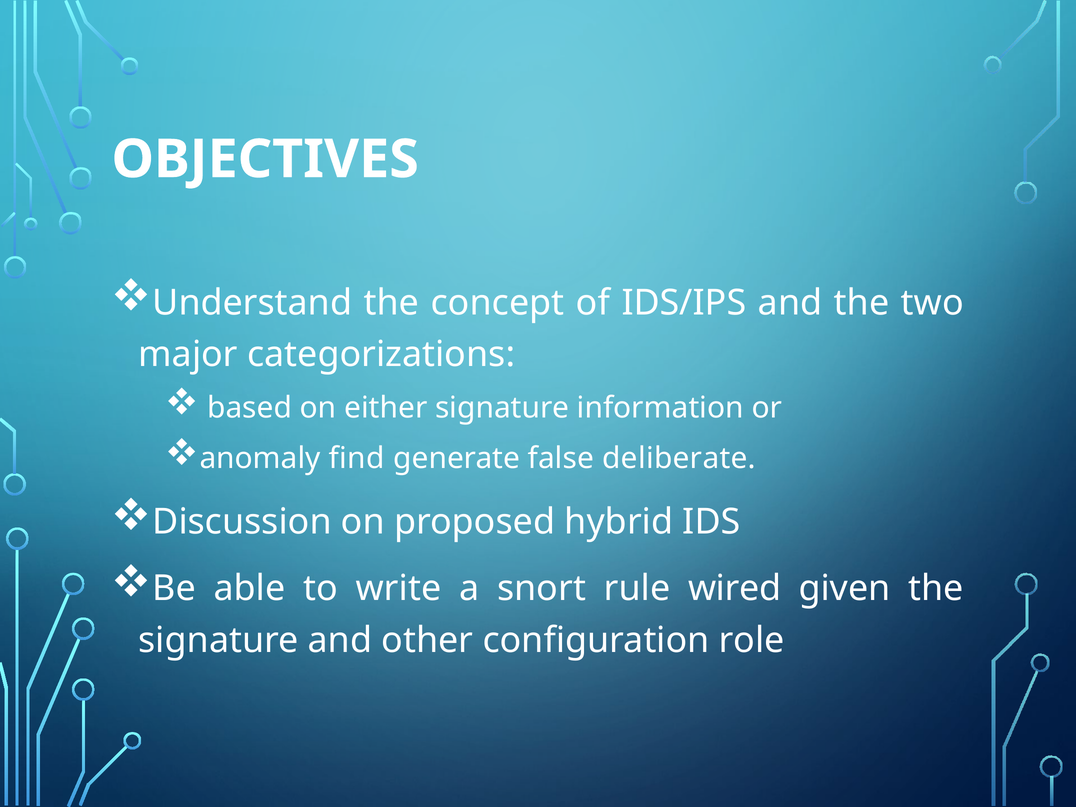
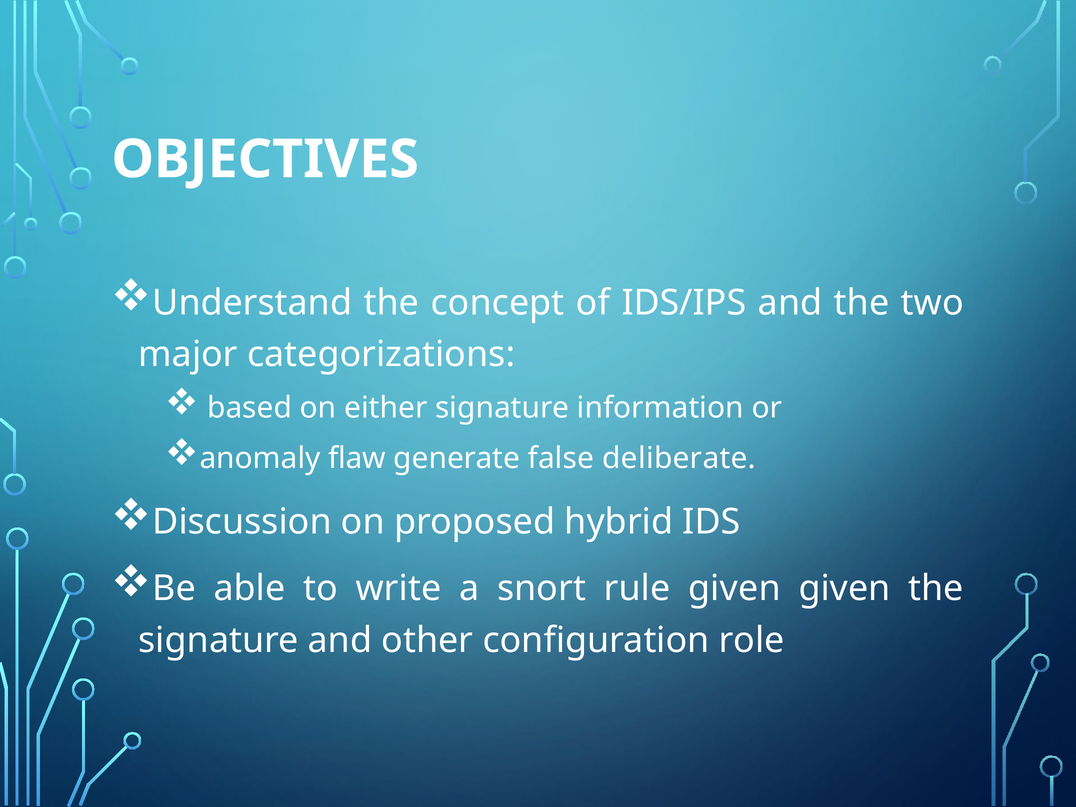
find: find -> flaw
rule wired: wired -> given
